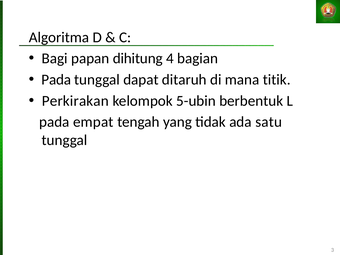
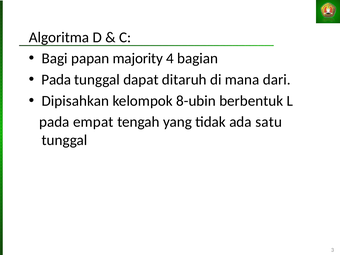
dihitung: dihitung -> majority
titik: titik -> dari
Perkirakan: Perkirakan -> Dipisahkan
5-ubin: 5-ubin -> 8-ubin
